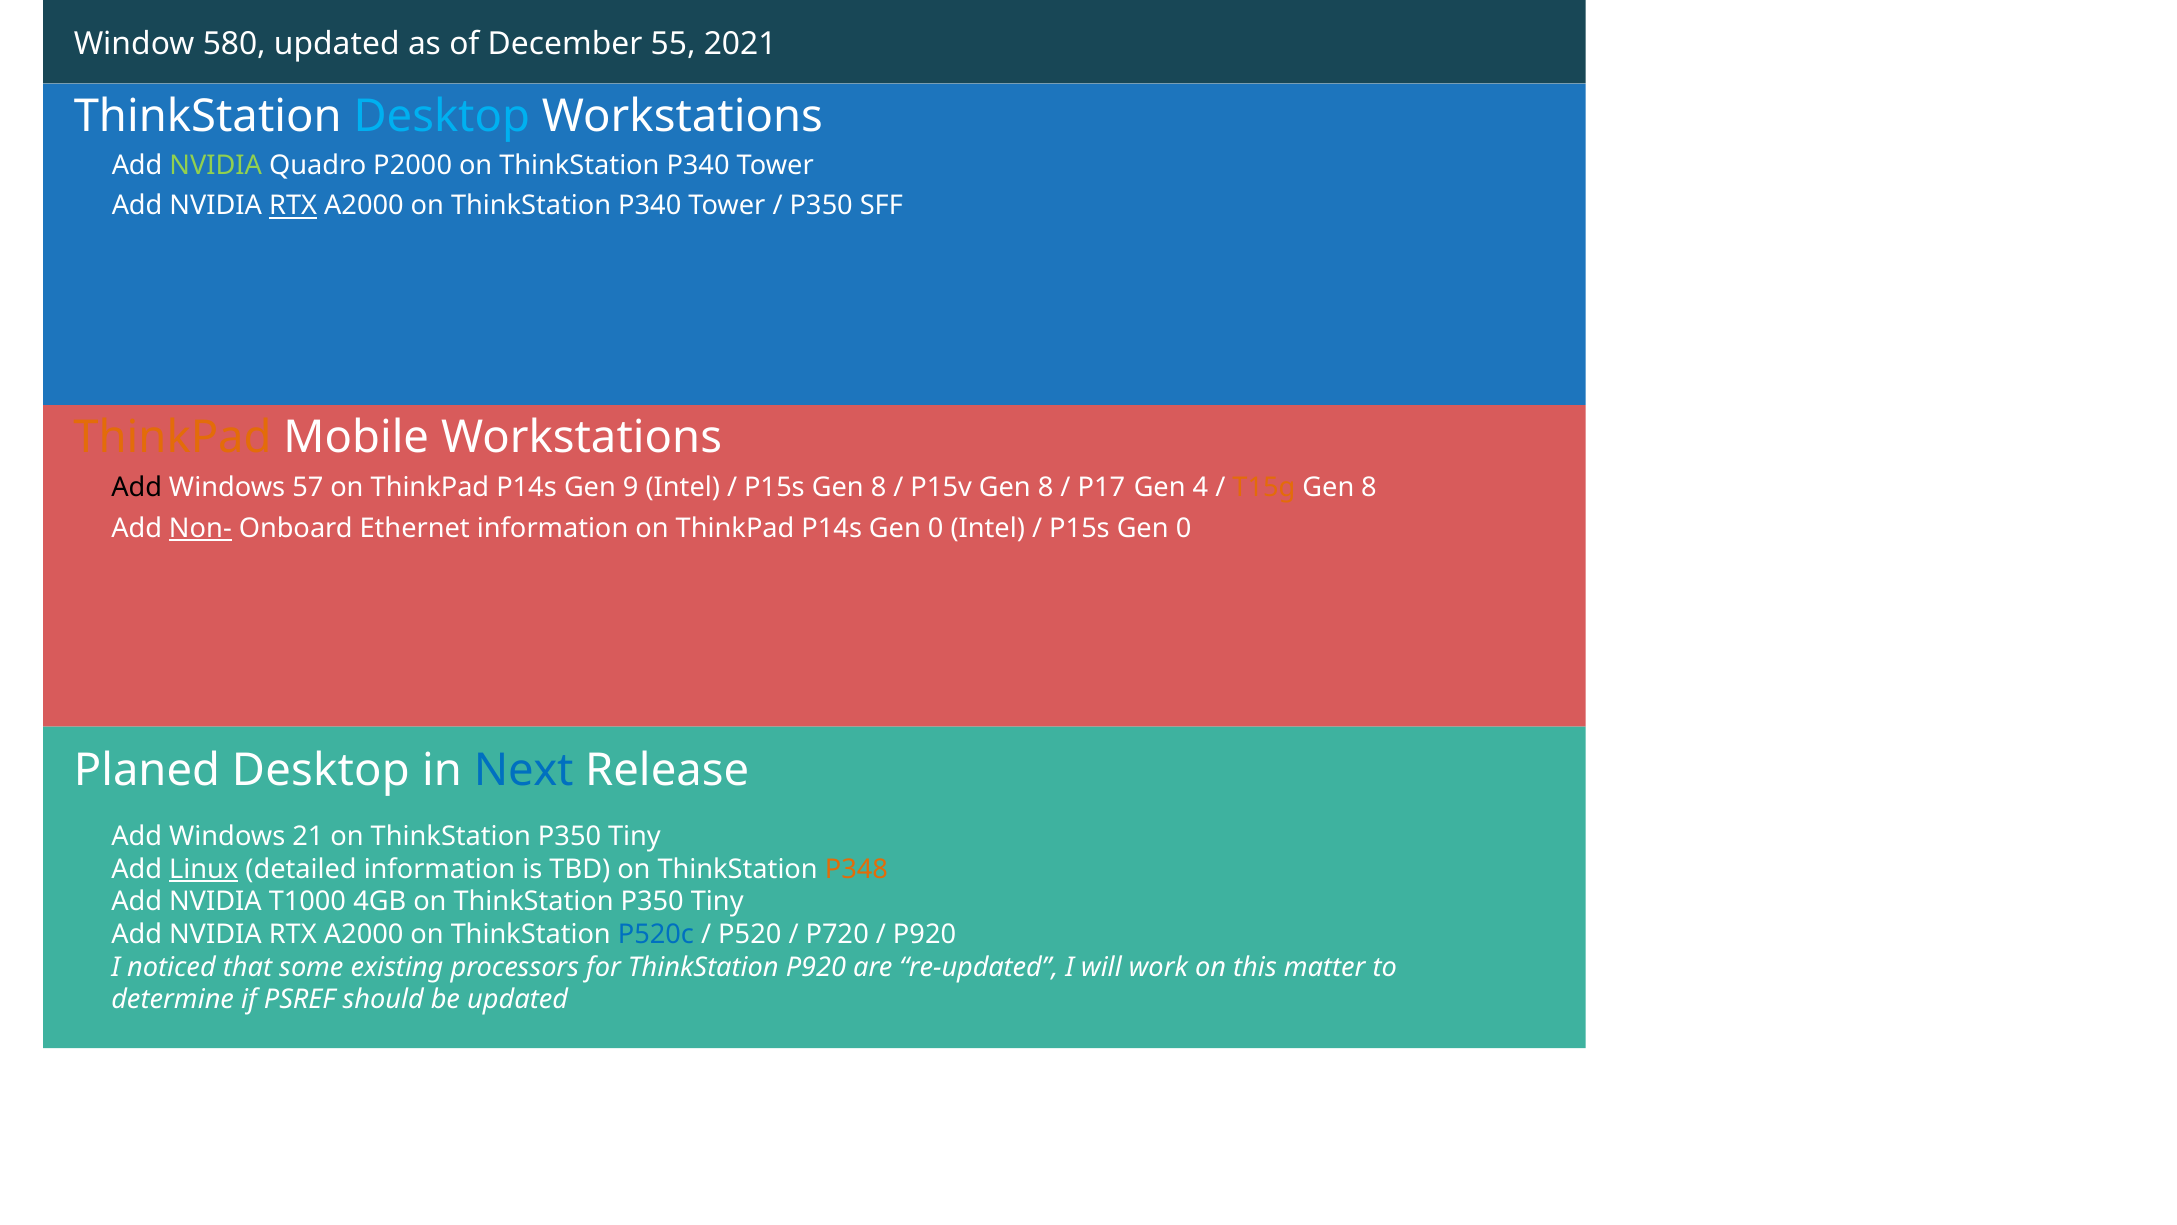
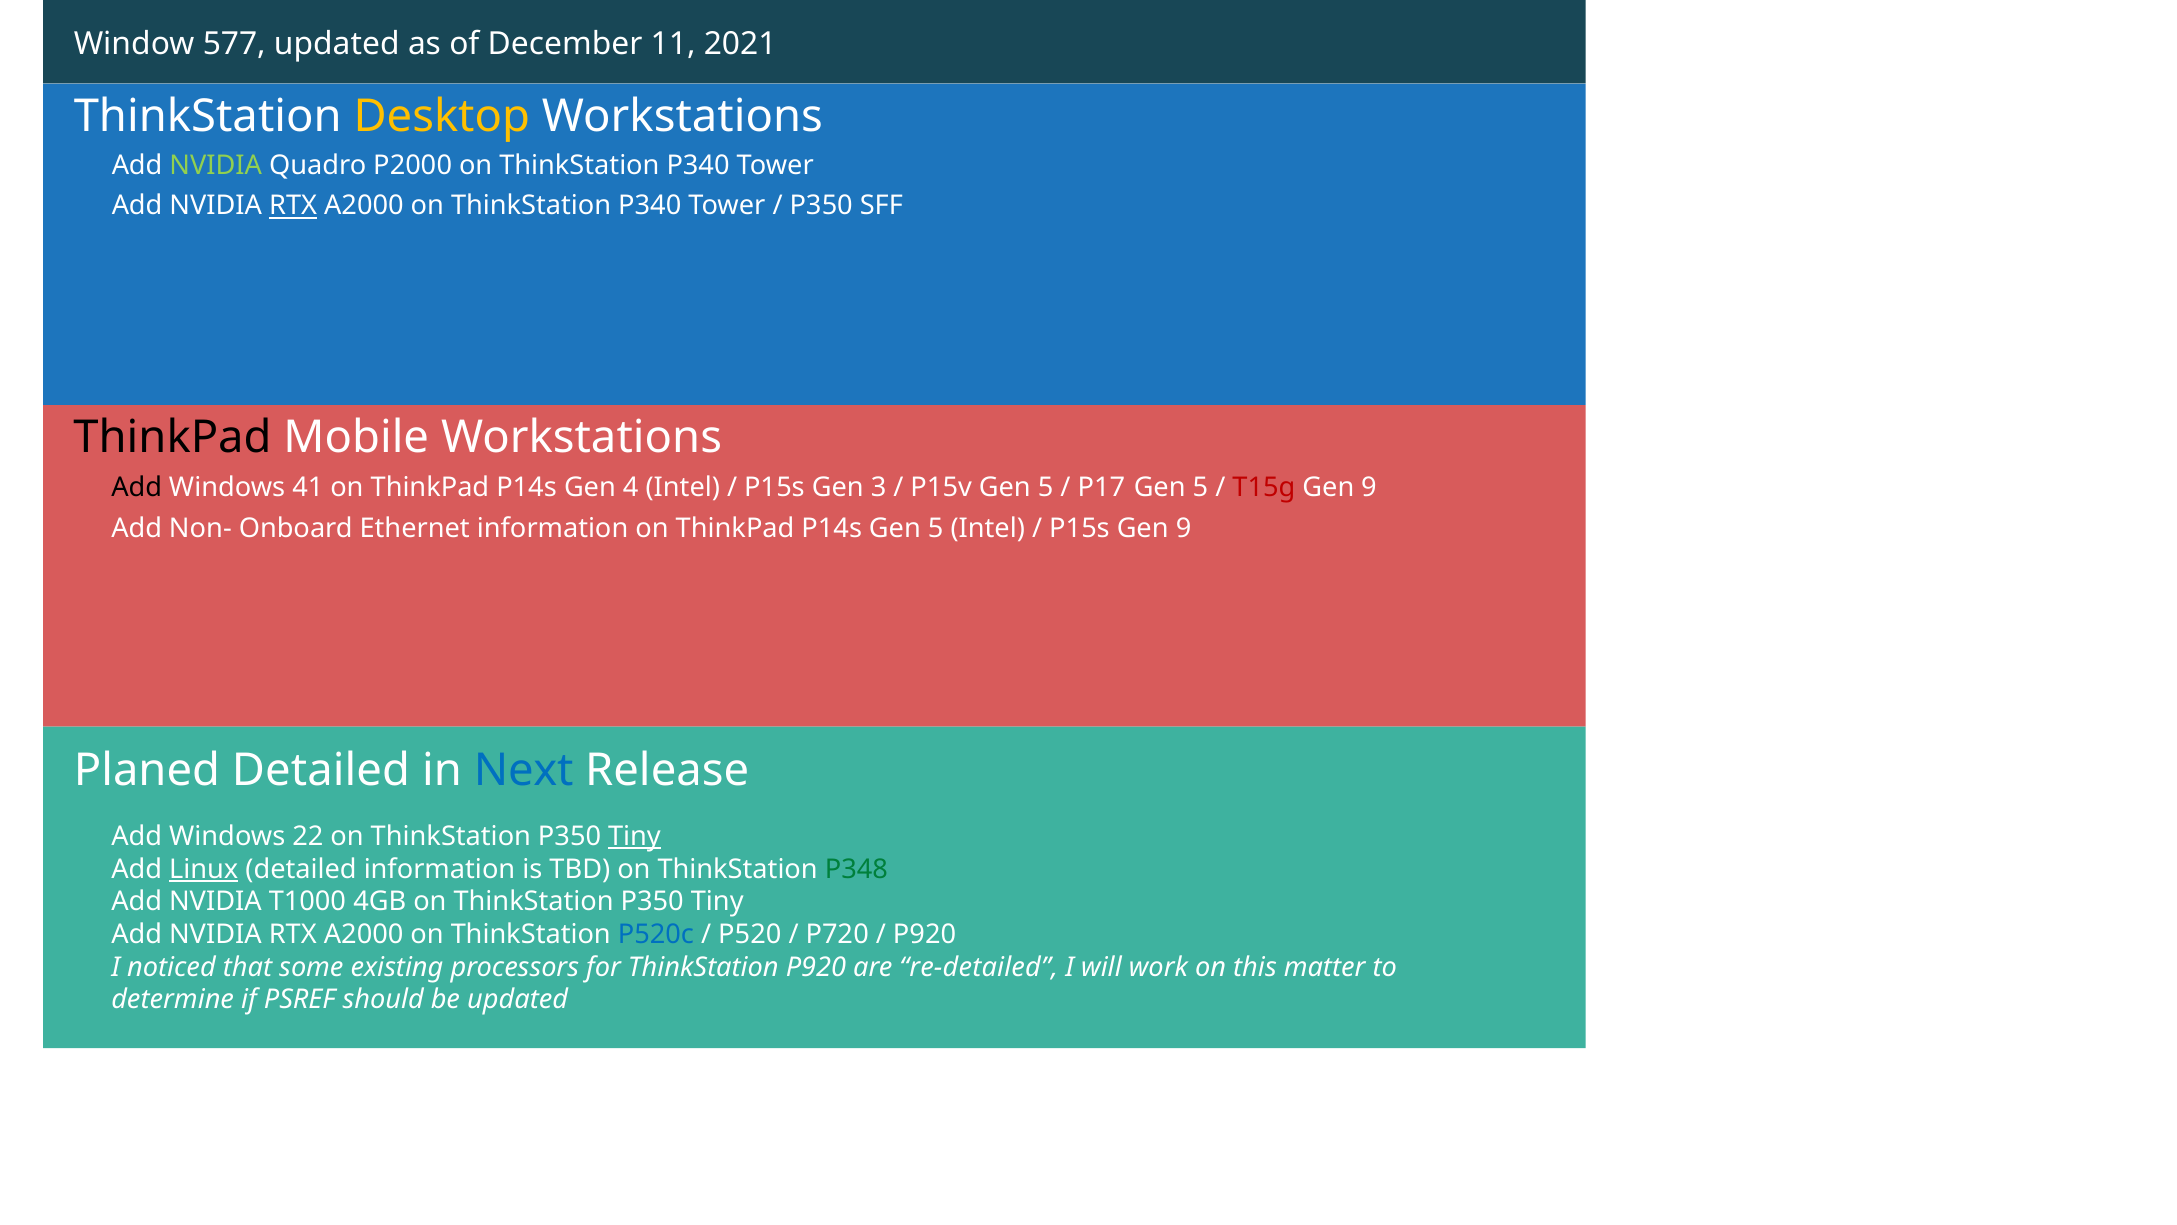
580: 580 -> 577
55: 55 -> 11
Desktop at (442, 116) colour: light blue -> yellow
ThinkPad at (173, 438) colour: orange -> black
57: 57 -> 41
9: 9 -> 4
P15s Gen 8: 8 -> 3
P15v Gen 8: 8 -> 5
P17 Gen 4: 4 -> 5
T15g colour: orange -> red
8 at (1369, 487): 8 -> 9
Non- underline: present -> none
P14s Gen 0: 0 -> 5
P15s Gen 0: 0 -> 9
Planed Desktop: Desktop -> Detailed
21: 21 -> 22
Tiny at (634, 836) underline: none -> present
P348 colour: orange -> green
re-updated: re-updated -> re-detailed
